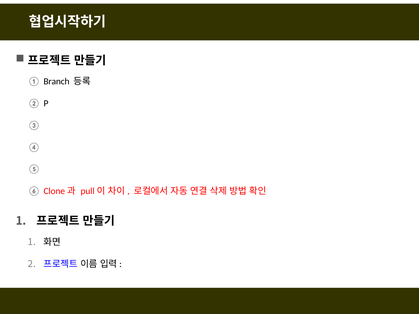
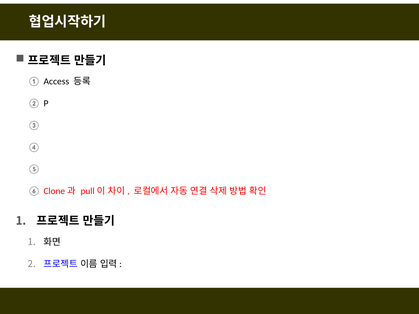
Branch: Branch -> Access
